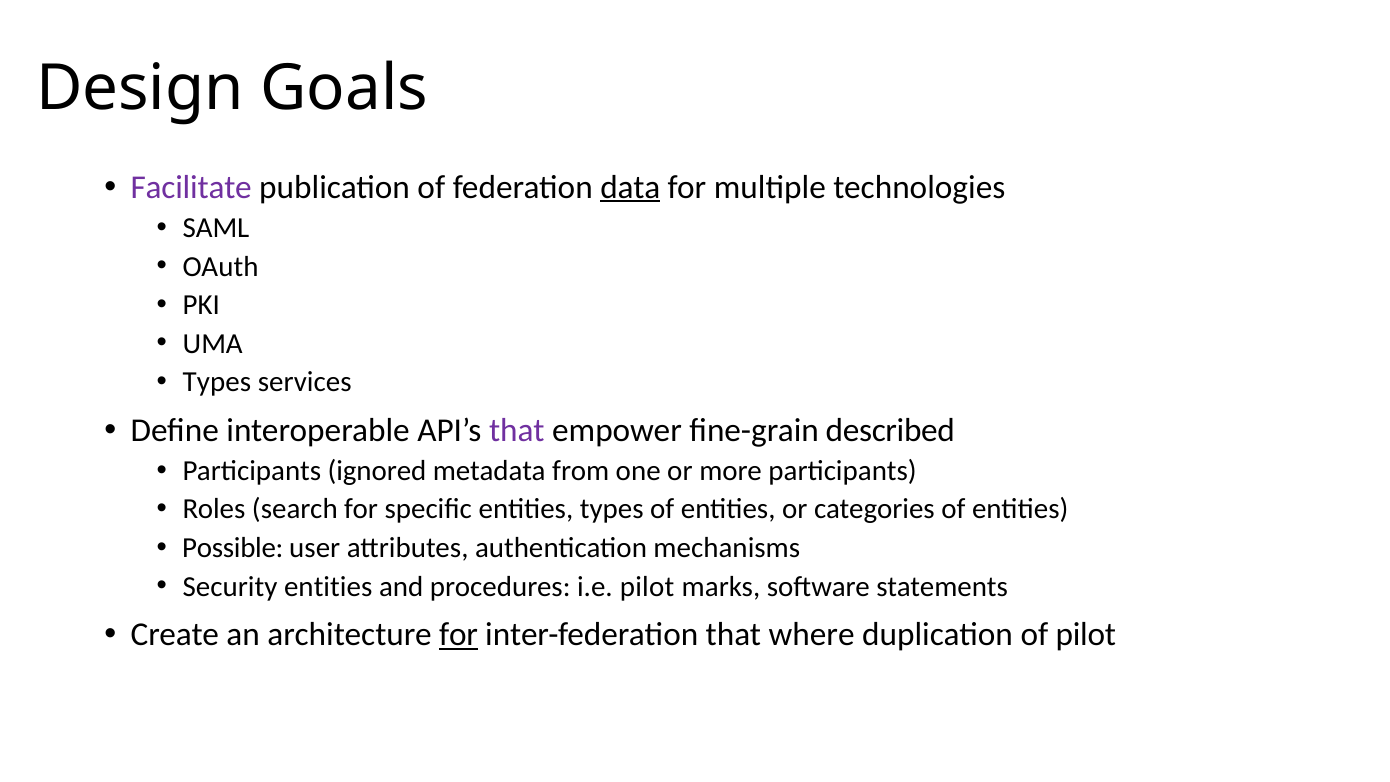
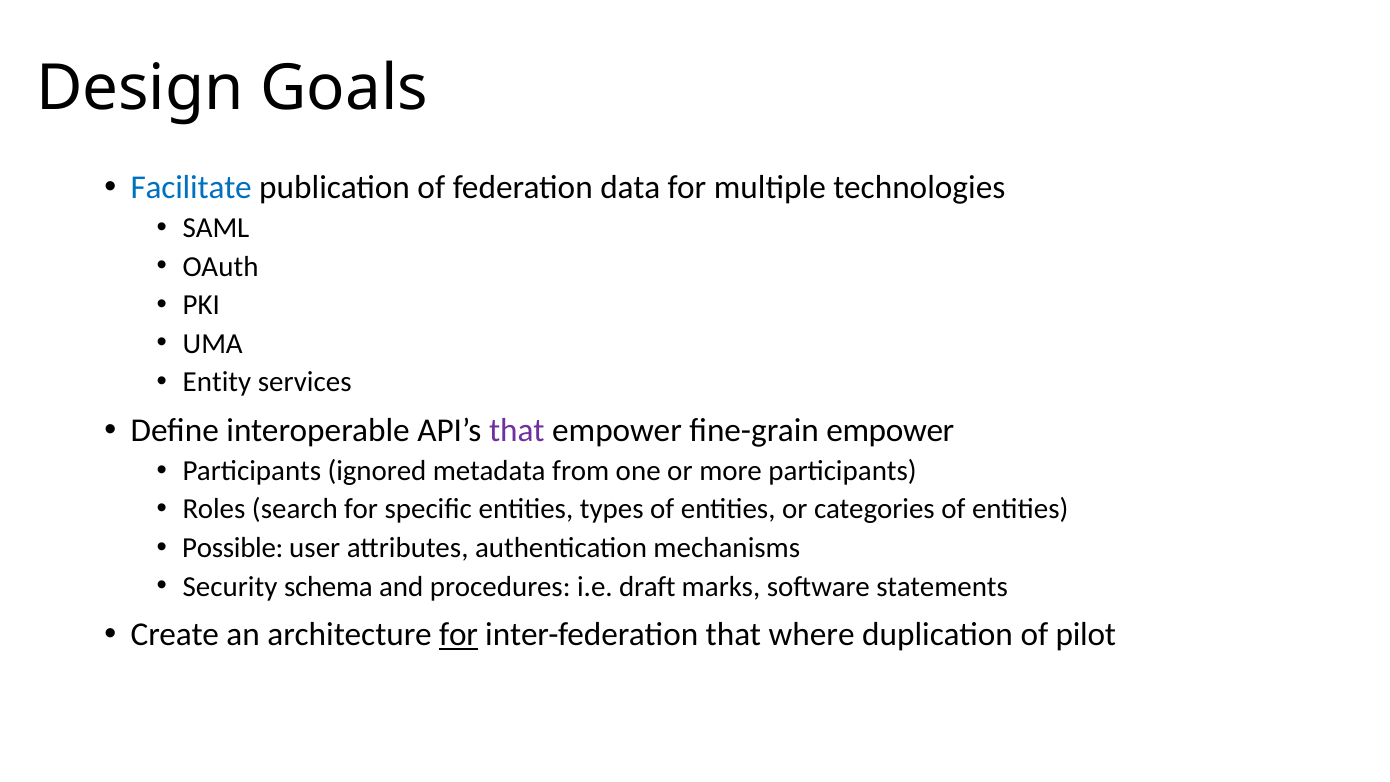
Facilitate colour: purple -> blue
data underline: present -> none
Types at (217, 382): Types -> Entity
fine-grain described: described -> empower
Security entities: entities -> schema
i.e pilot: pilot -> draft
